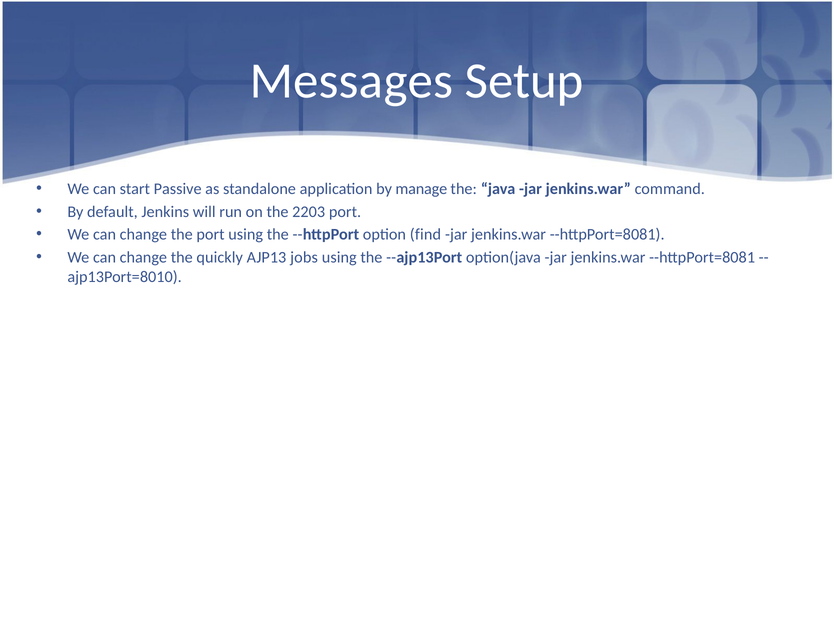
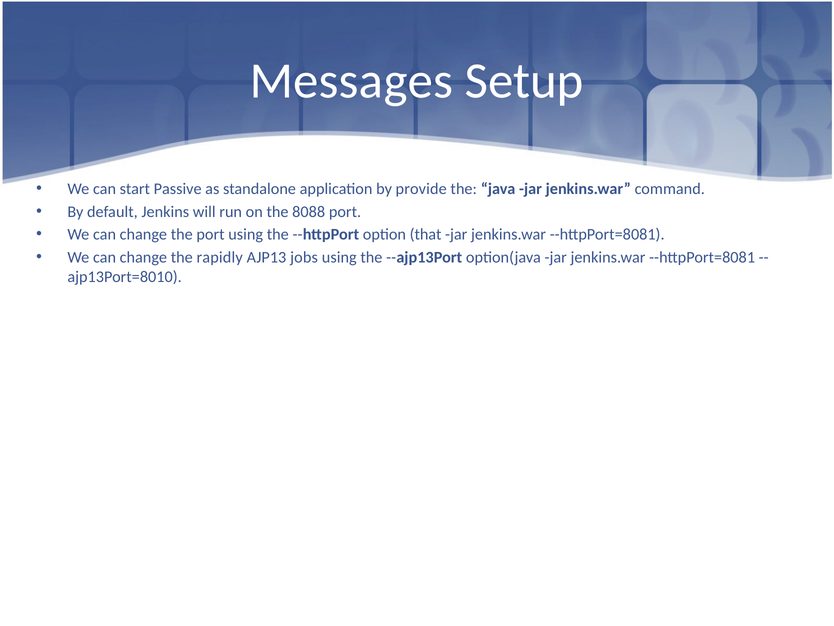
manage: manage -> provide
2203: 2203 -> 8088
find: find -> that
quickly: quickly -> rapidly
